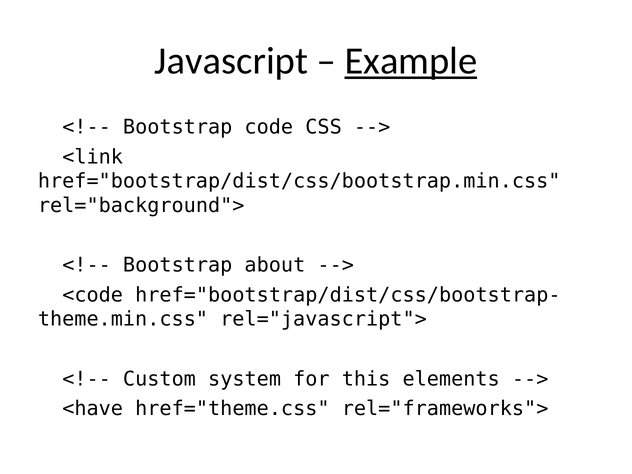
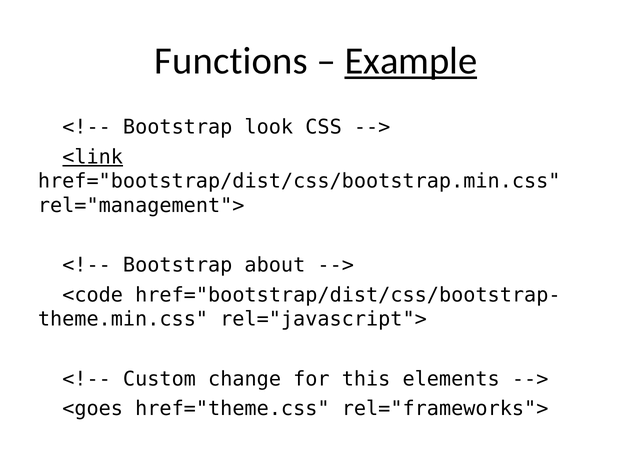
Javascript: Javascript -> Functions
code: code -> look
<link underline: none -> present
rel="background">: rel="background"> -> rel="management">
system: system -> change
<have: <have -> <goes
